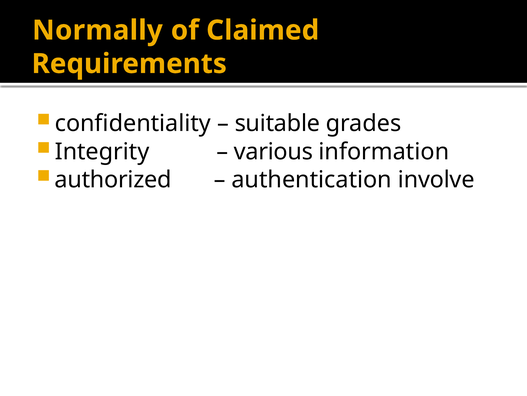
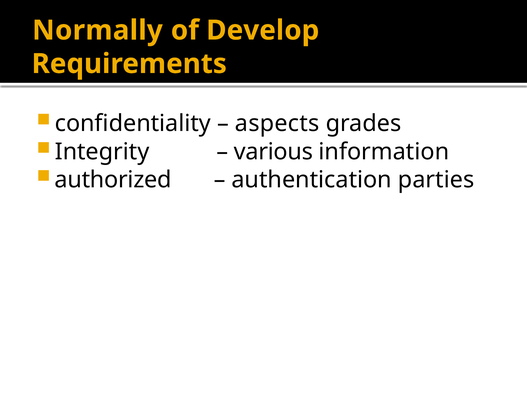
Claimed: Claimed -> Develop
suitable: suitable -> aspects
involve: involve -> parties
